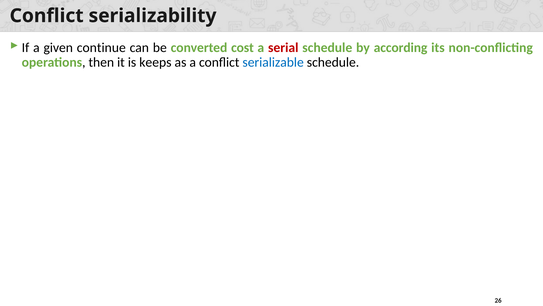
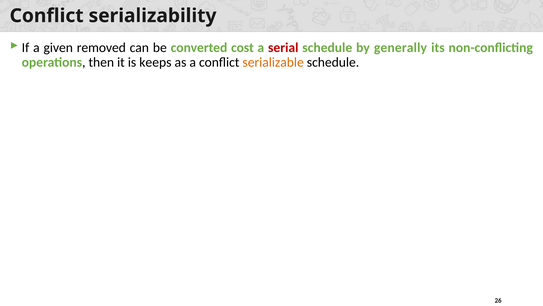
continue: continue -> removed
according: according -> generally
serializable colour: blue -> orange
